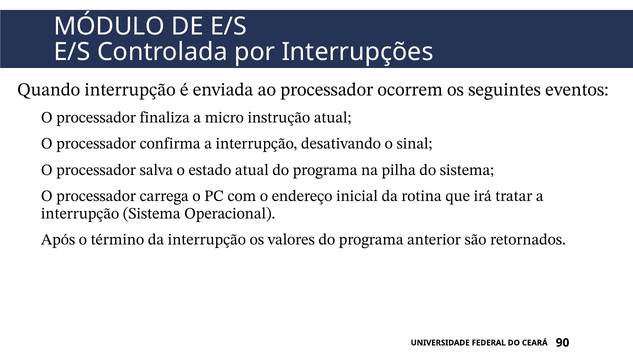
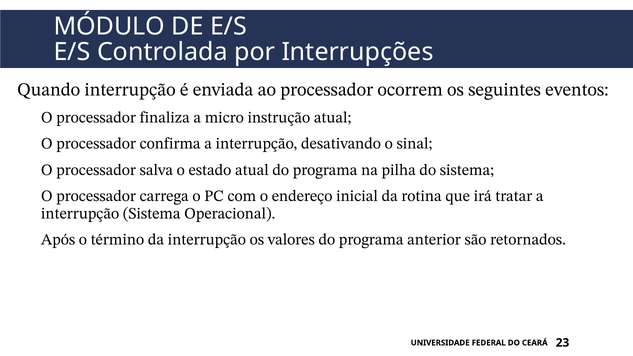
90: 90 -> 23
